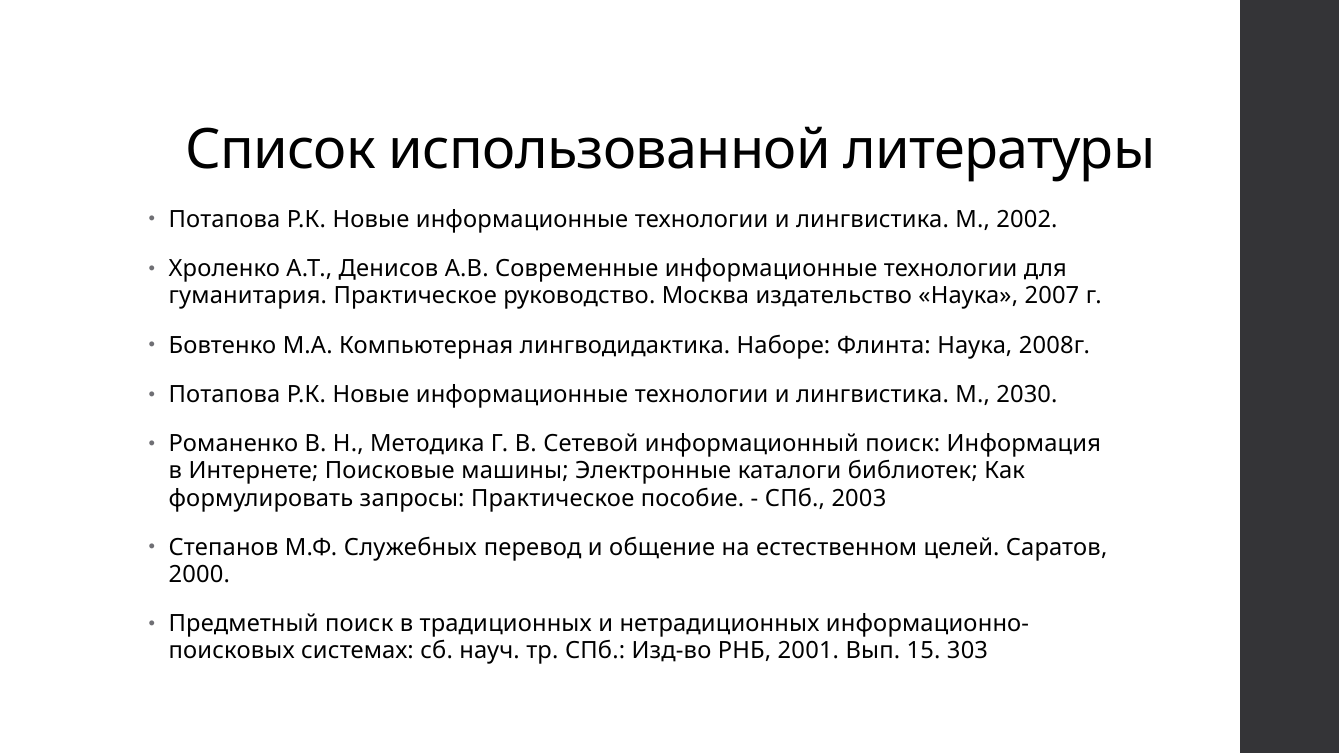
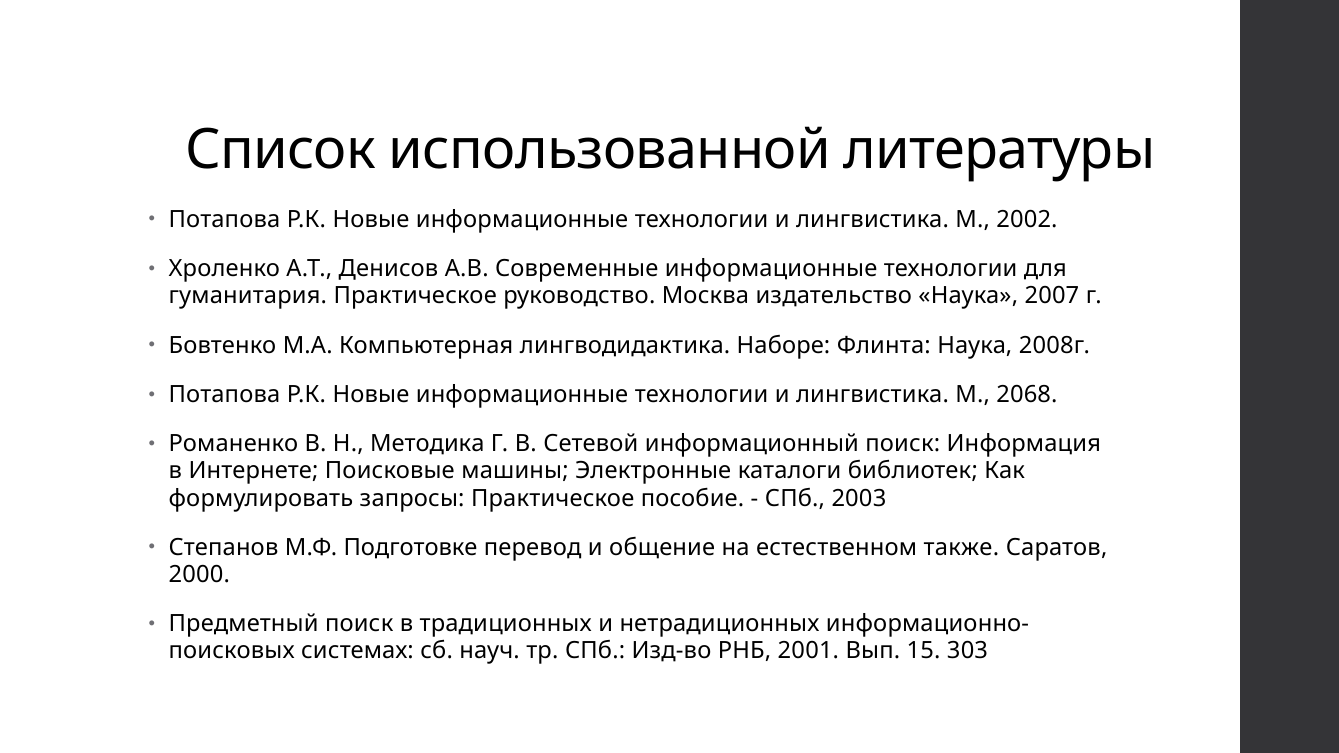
2030: 2030 -> 2068
Служебных: Служебных -> Подготовке
целей: целей -> также
